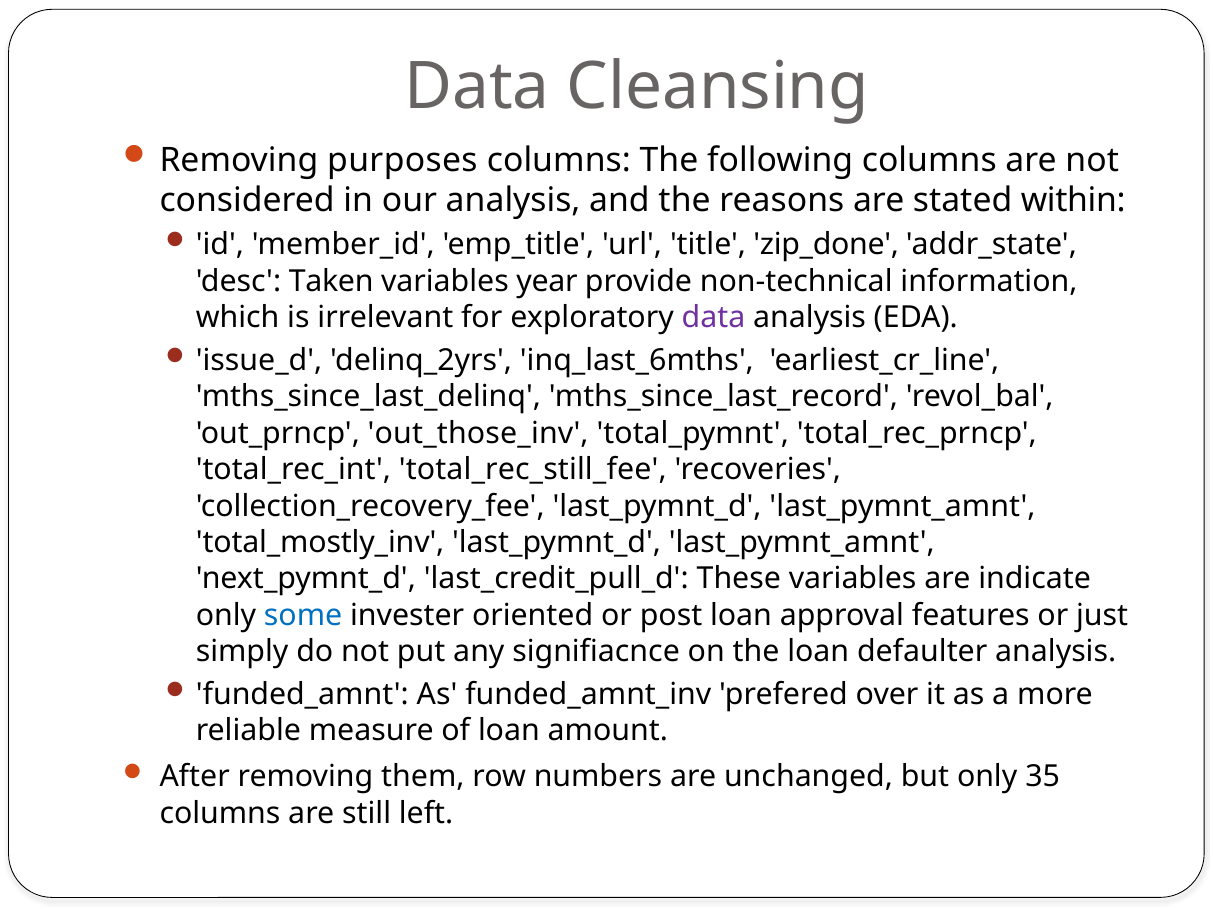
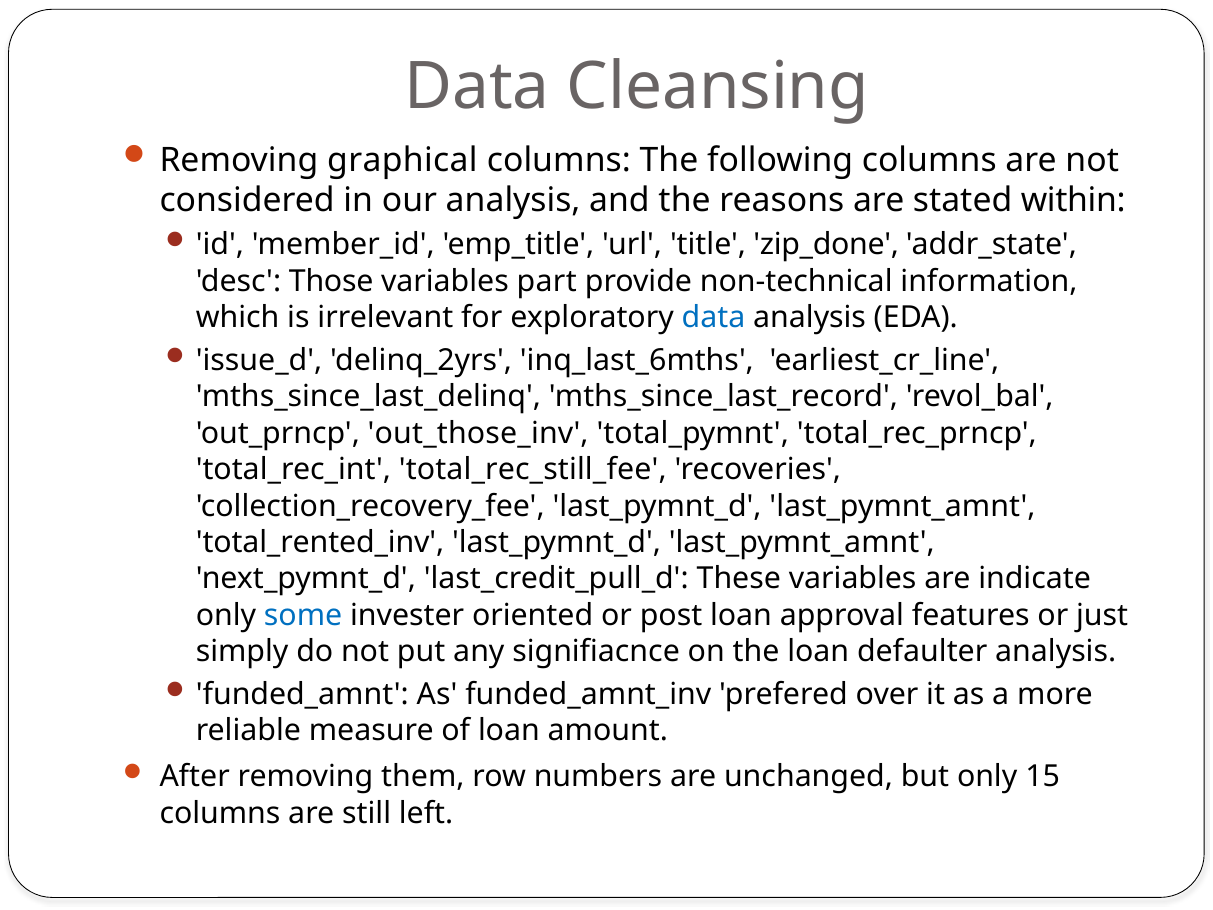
purposes: purposes -> graphical
Taken: Taken -> Those
year: year -> part
data at (714, 318) colour: purple -> blue
total_mostly_inv: total_mostly_inv -> total_rented_inv
35: 35 -> 15
